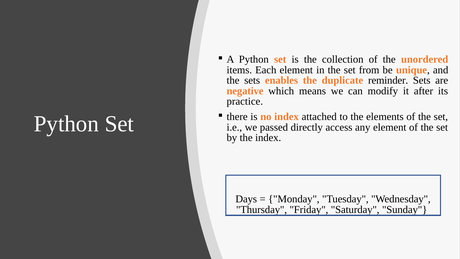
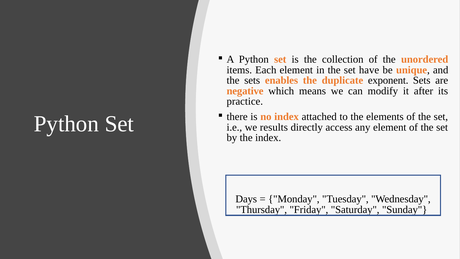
from: from -> have
reminder: reminder -> exponent
passed: passed -> results
